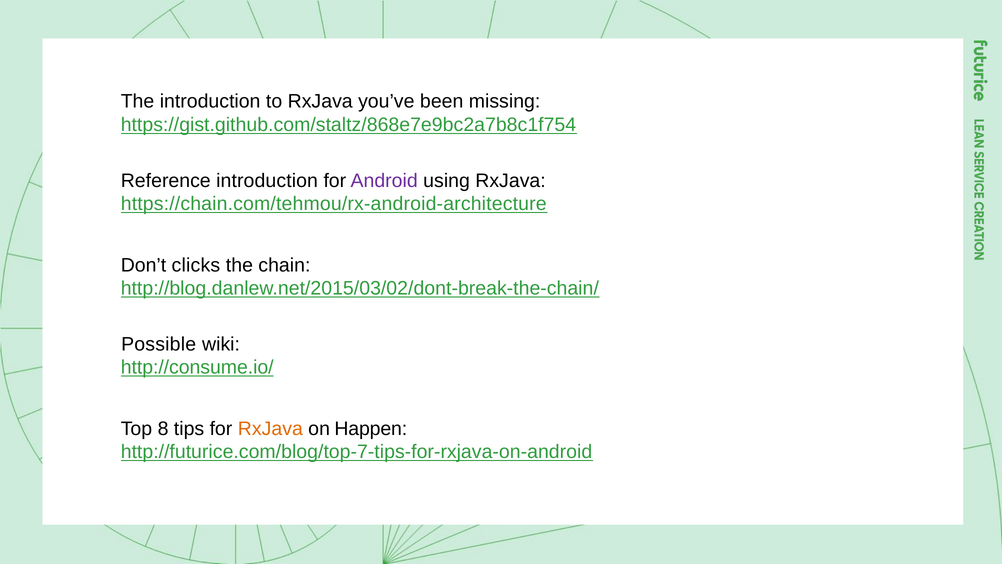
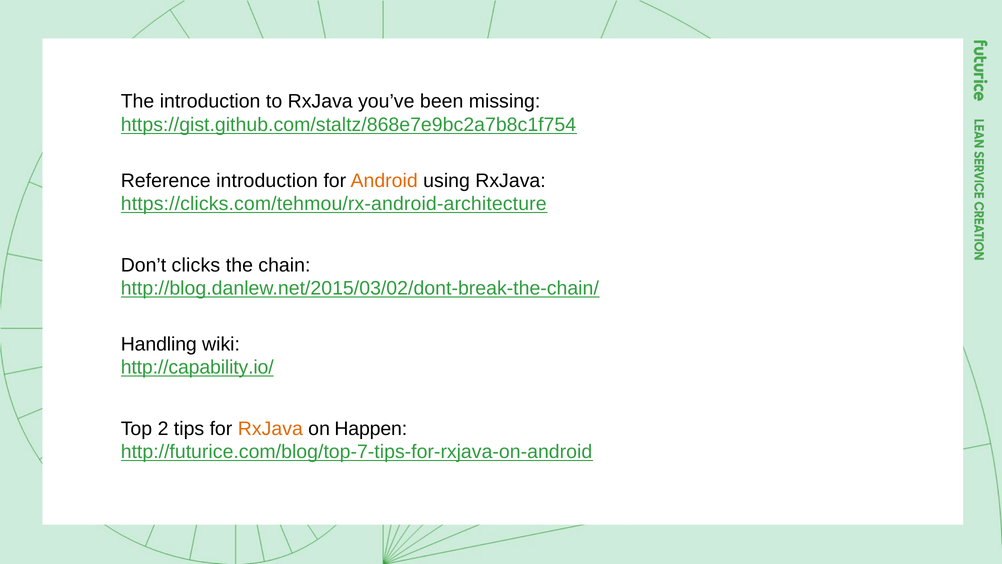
Android colour: purple -> orange
https://chain.com/tehmou/rx-android-architecture: https://chain.com/tehmou/rx-android-architecture -> https://clicks.com/tehmou/rx-android-architecture
Possible: Possible -> Handling
http://consume.io/: http://consume.io/ -> http://capability.io/
8: 8 -> 2
